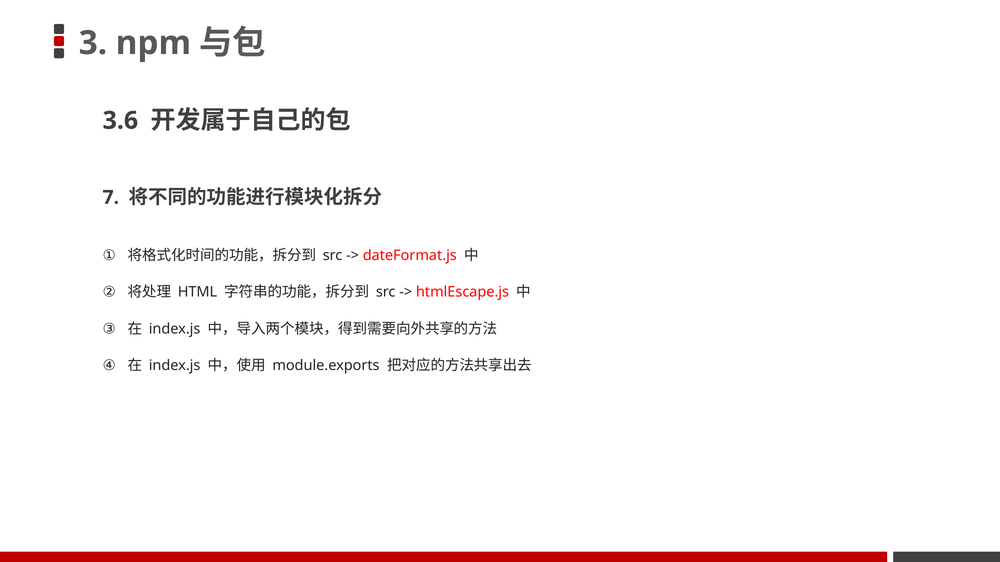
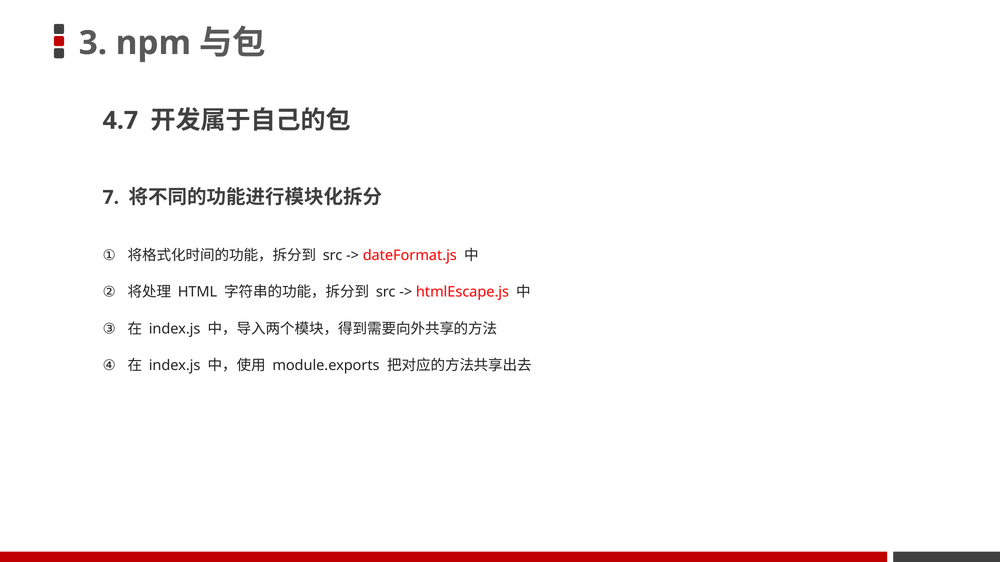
3.6: 3.6 -> 4.7
